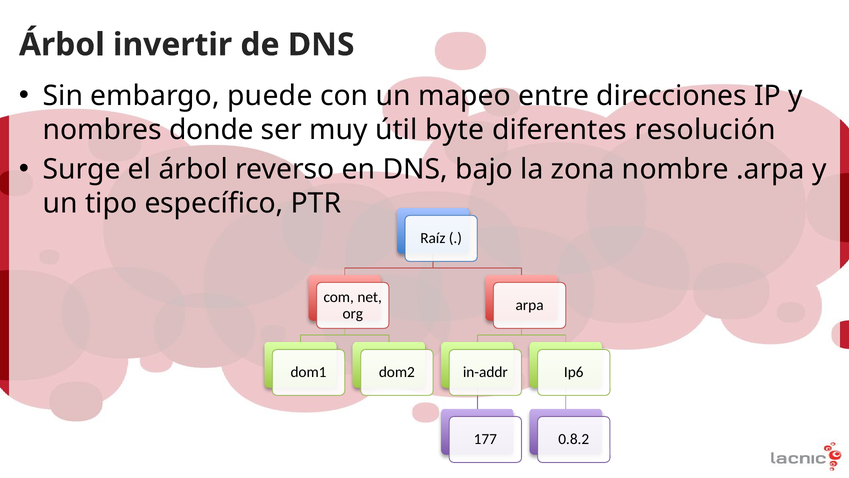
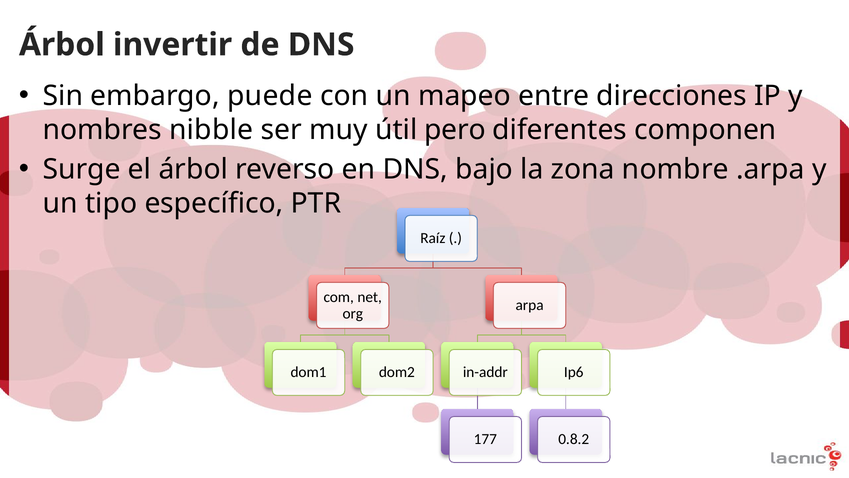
donde: donde -> nibble
byte: byte -> pero
resolución: resolución -> componen
